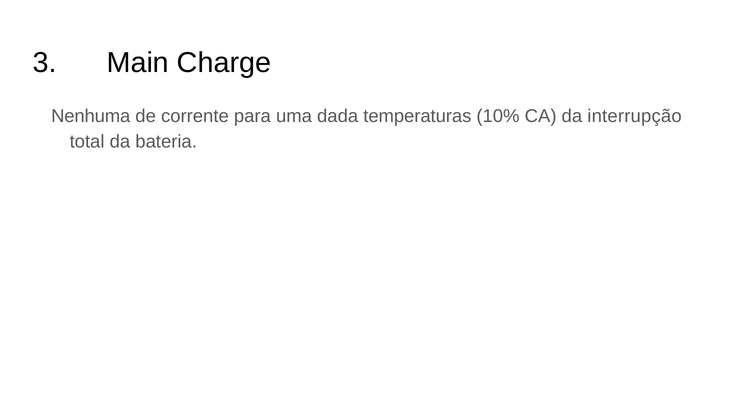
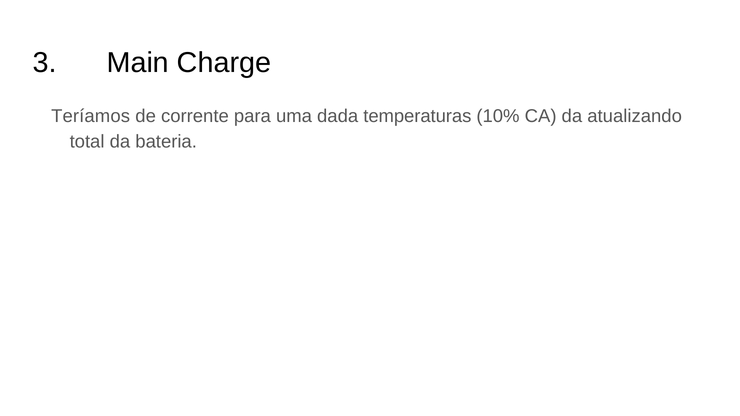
Nenhuma: Nenhuma -> Teríamos
interrupção: interrupção -> atualizando
